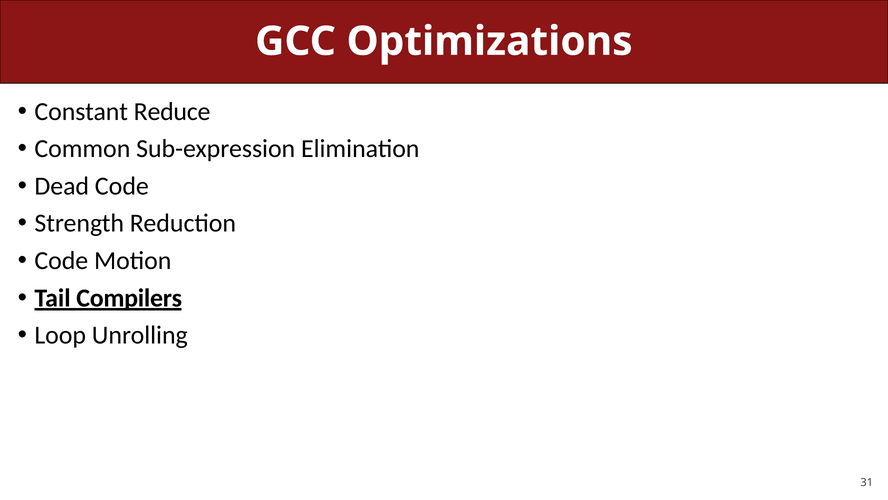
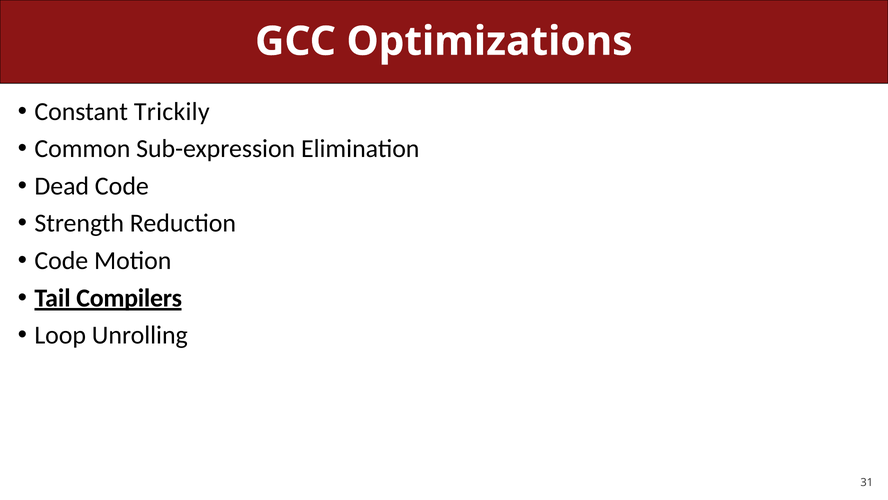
Reduce: Reduce -> Trickily
